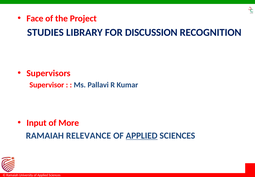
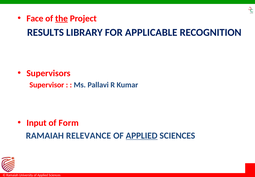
the underline: none -> present
STUDIES: STUDIES -> RESULTS
DISCUSSION: DISCUSSION -> APPLICABLE
More: More -> Form
